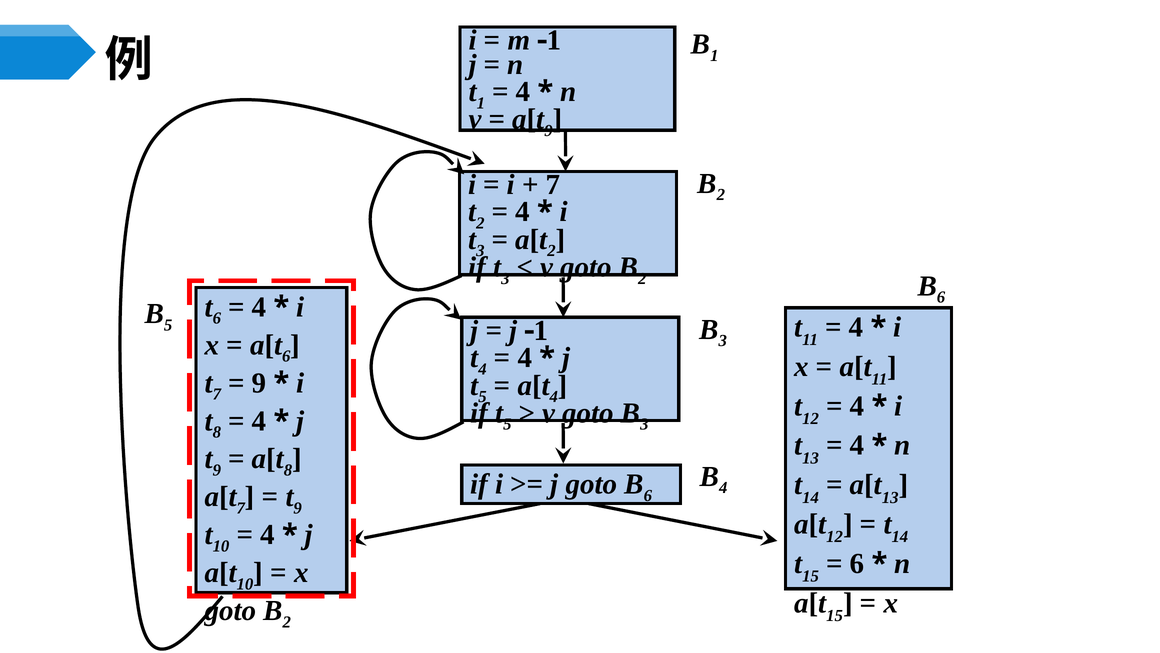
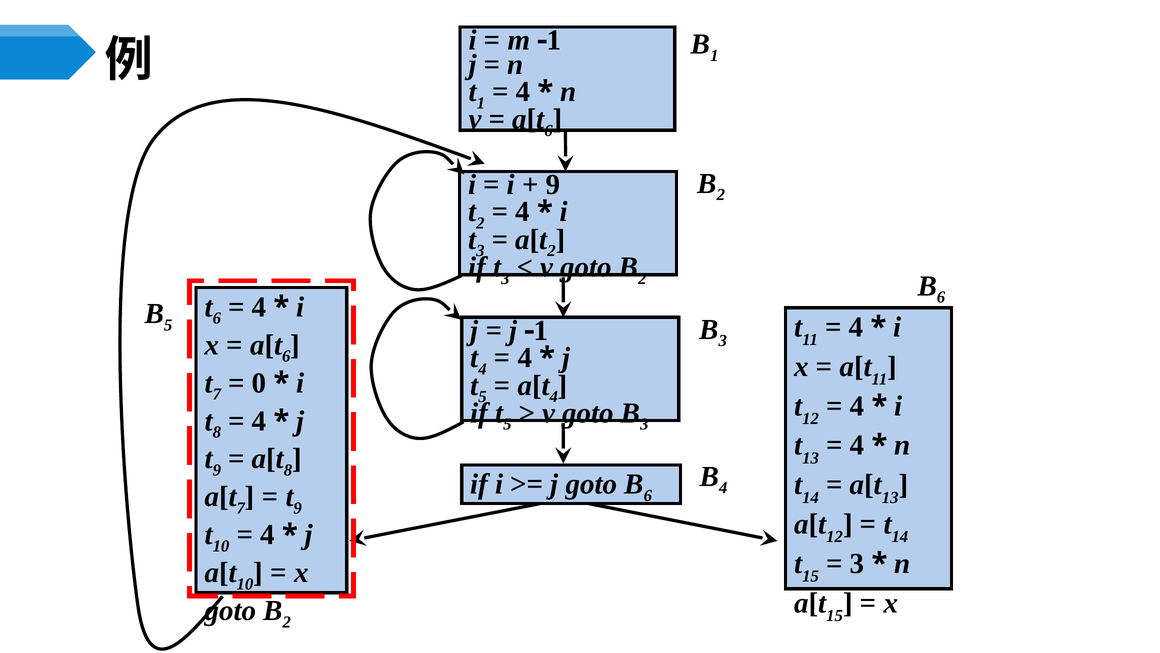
9 at (548, 131): 9 -> 6
7 at (553, 185): 7 -> 9
9 at (259, 383): 9 -> 0
6 at (857, 563): 6 -> 3
